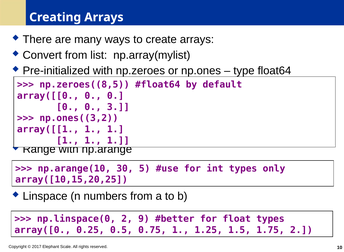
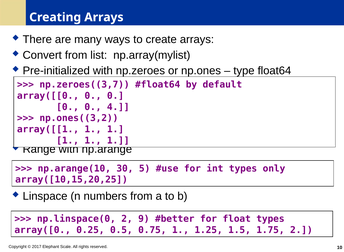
np.zeroes((8,5: np.zeroes((8,5 -> np.zeroes((3,7
3: 3 -> 4
